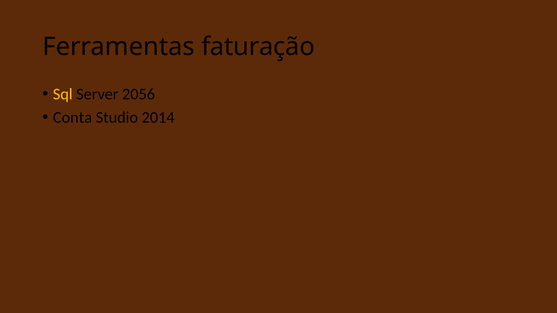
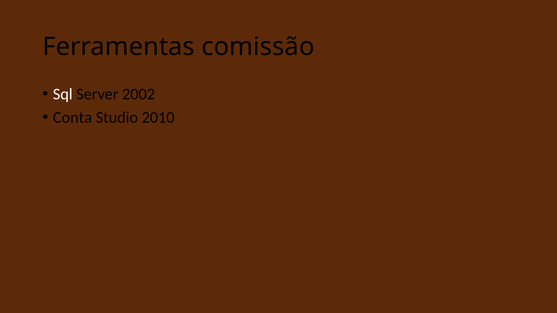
faturação: faturação -> comissão
Sql colour: yellow -> white
2056: 2056 -> 2002
2014: 2014 -> 2010
